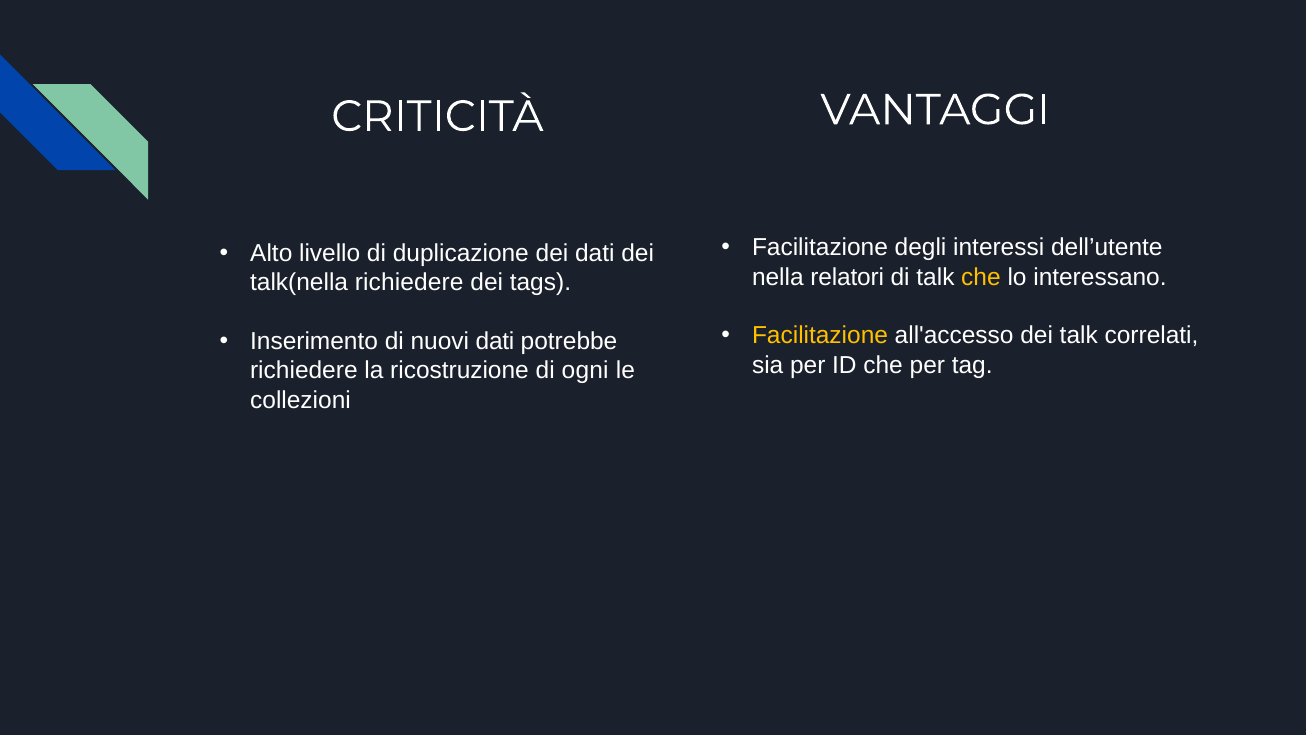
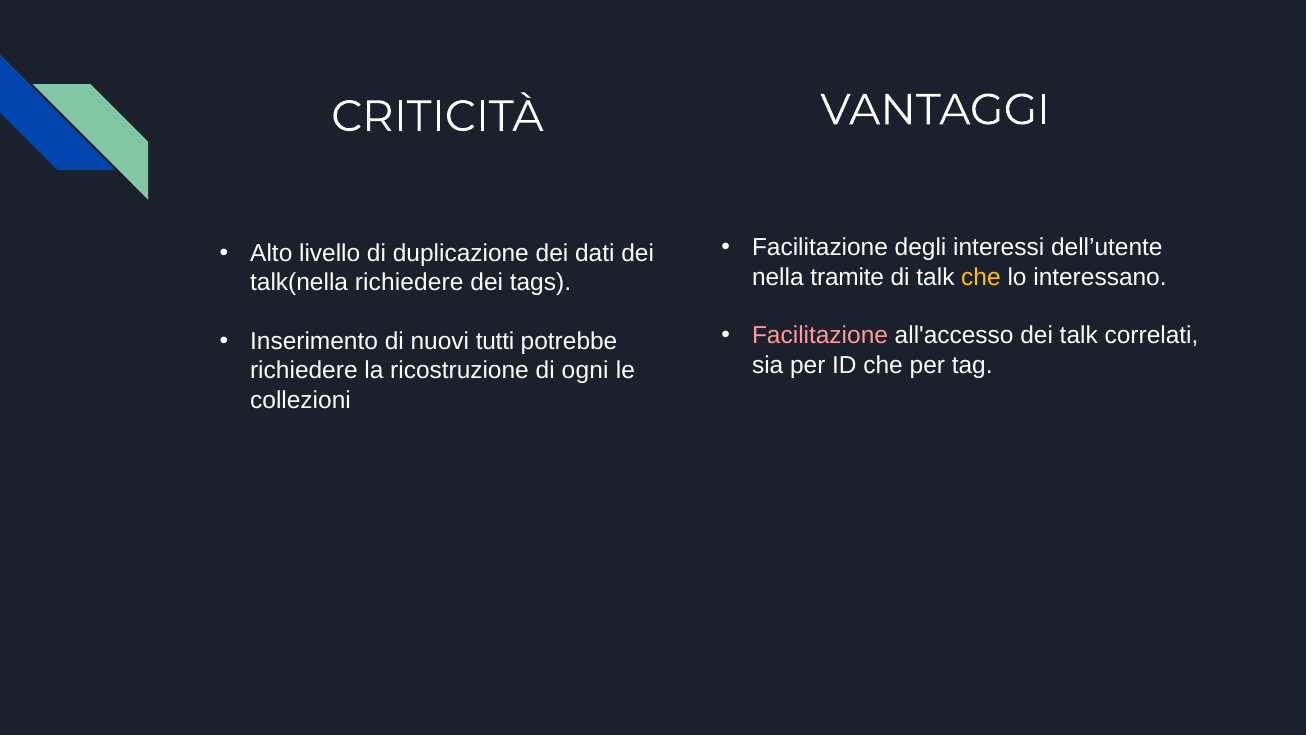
relatori: relatori -> tramite
Facilitazione at (820, 336) colour: yellow -> pink
nuovi dati: dati -> tutti
